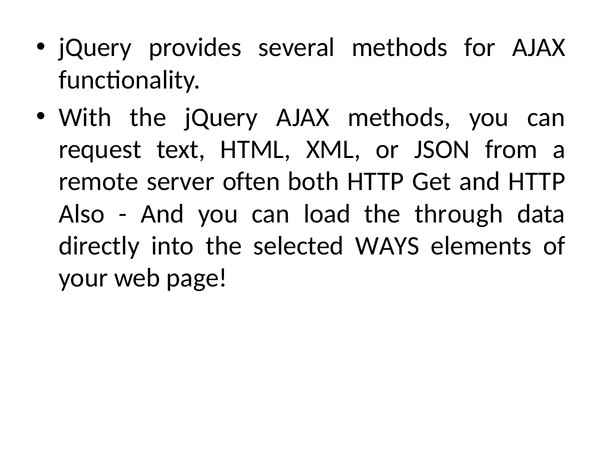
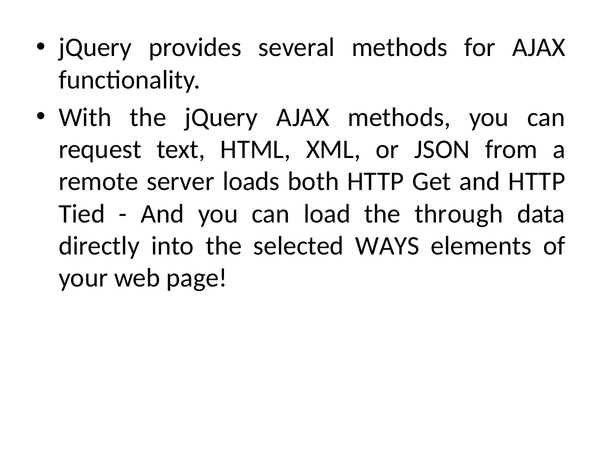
often: often -> loads
Also: Also -> Tied
